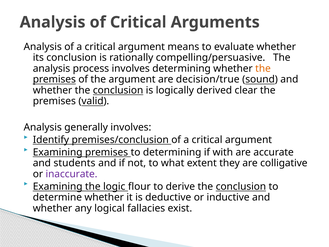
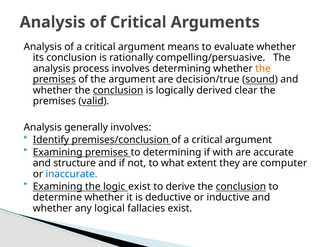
students: students -> structure
colligative: colligative -> computer
inaccurate colour: purple -> blue
logic flour: flour -> exist
